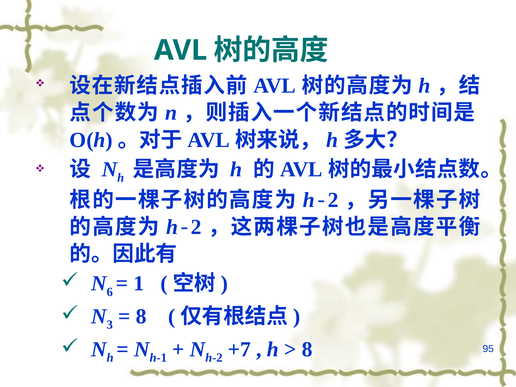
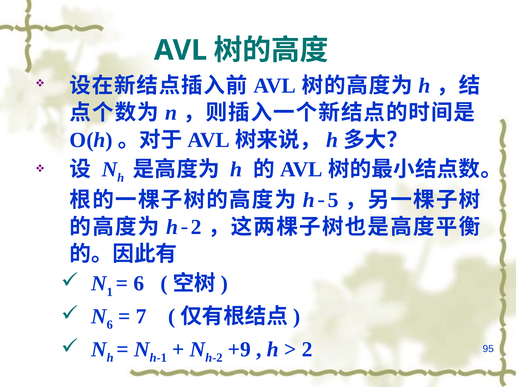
2 at (333, 200): 2 -> 5
6: 6 -> 1
1 at (139, 284): 1 -> 6
3 at (110, 325): 3 -> 6
8 at (141, 317): 8 -> 7
+7: +7 -> +9
8 at (307, 349): 8 -> 2
